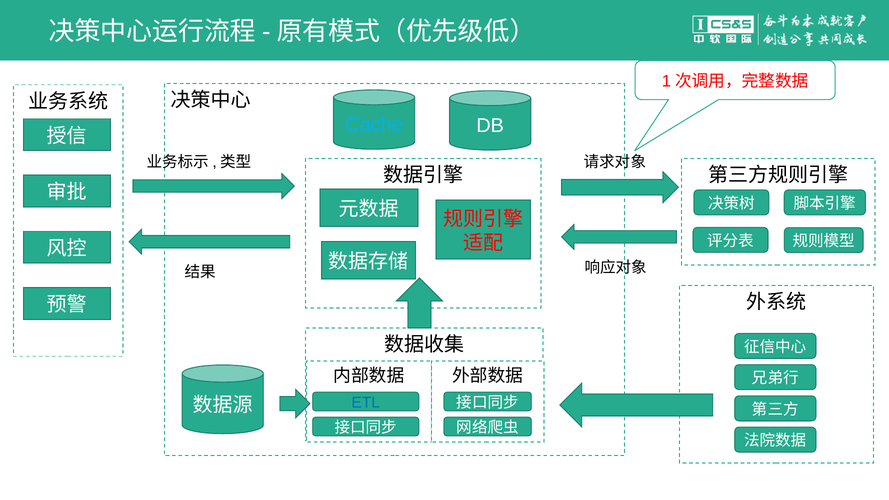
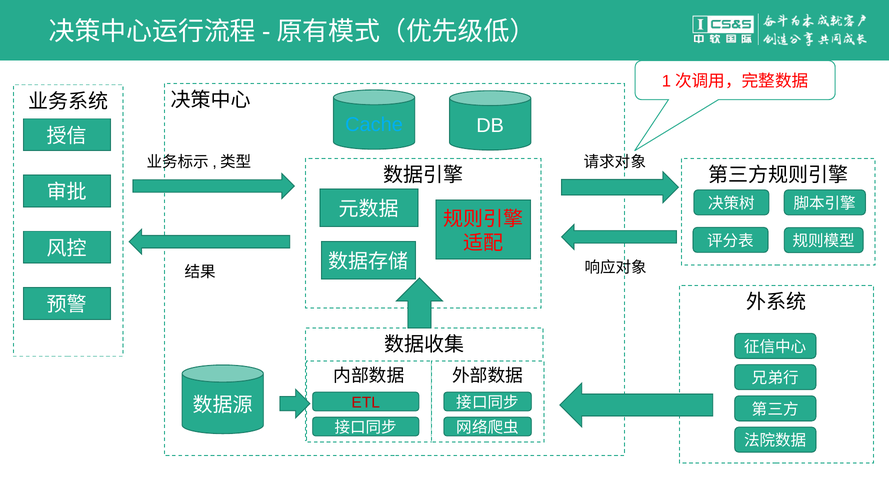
ETL colour: blue -> red
